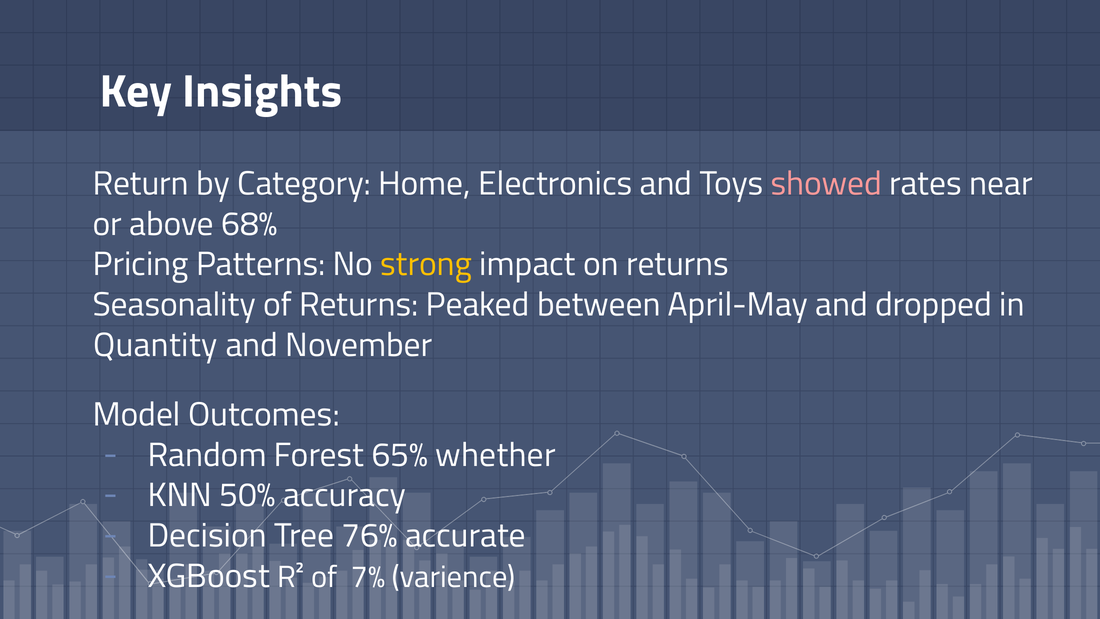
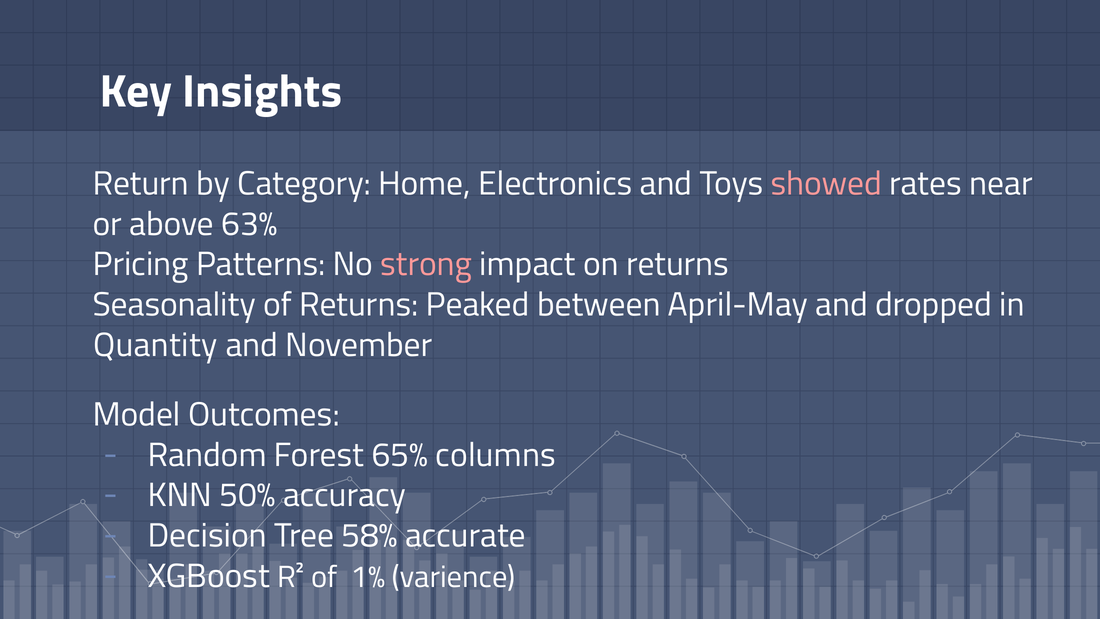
68%: 68% -> 63%
strong colour: yellow -> pink
whether: whether -> columns
76%: 76% -> 58%
7%: 7% -> 1%
